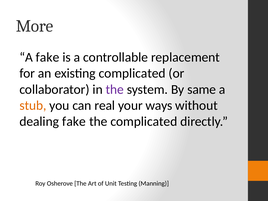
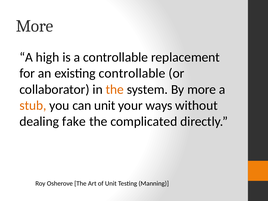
A fake: fake -> high
existing complicated: complicated -> controllable
the at (115, 89) colour: purple -> orange
By same: same -> more
can real: real -> unit
